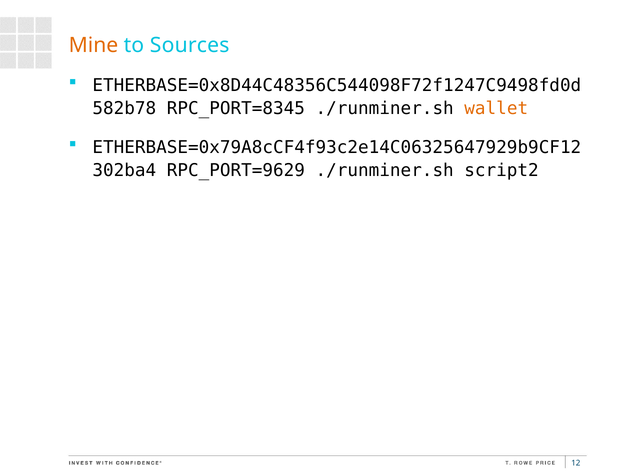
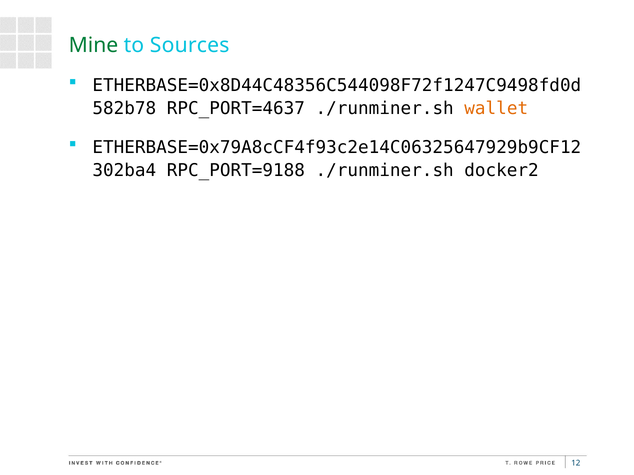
Mine colour: orange -> green
RPC_PORT=8345: RPC_PORT=8345 -> RPC_PORT=4637
RPC_PORT=9629: RPC_PORT=9629 -> RPC_PORT=9188
script2: script2 -> docker2
